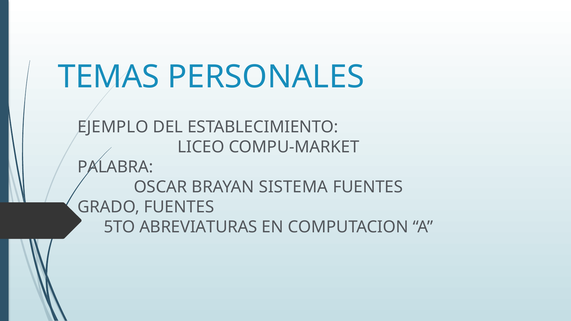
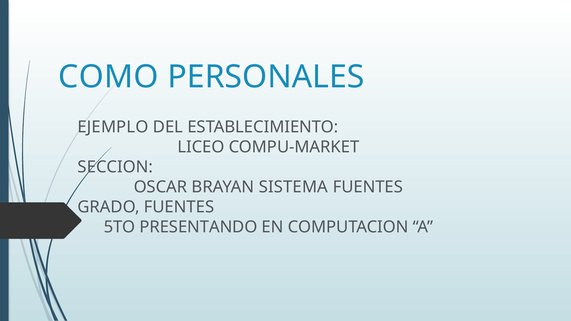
TEMAS: TEMAS -> COMO
PALABRA: PALABRA -> SECCION
ABREVIATURAS: ABREVIATURAS -> PRESENTANDO
